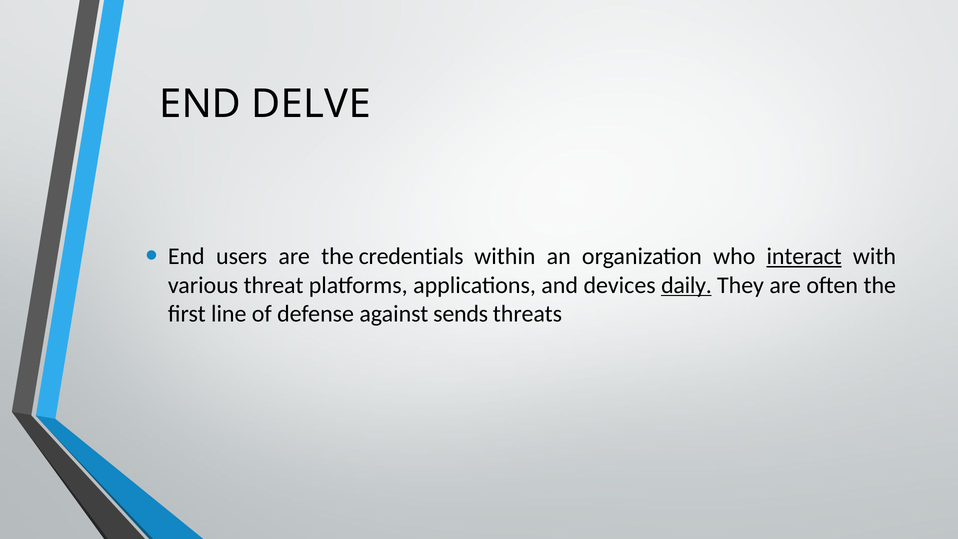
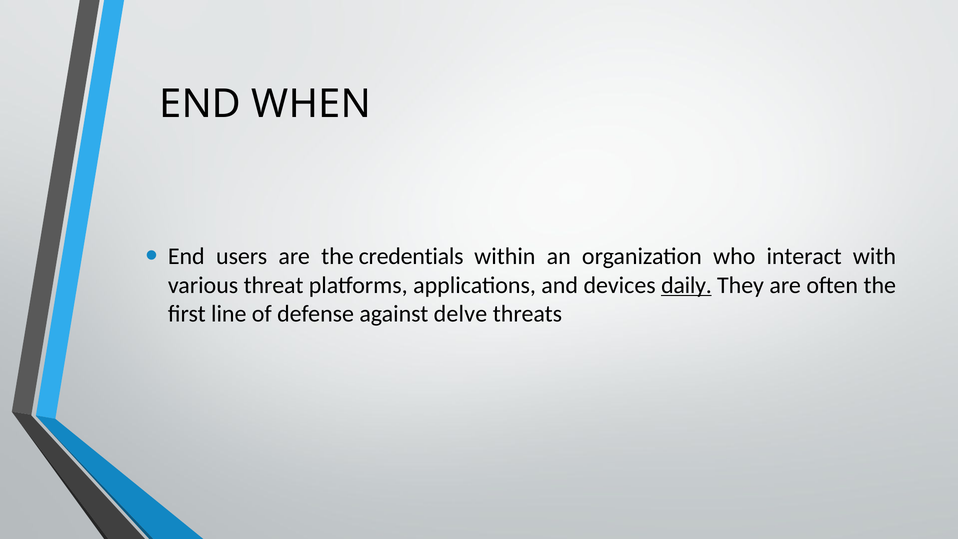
DELVE: DELVE -> WHEN
interact underline: present -> none
sends: sends -> delve
